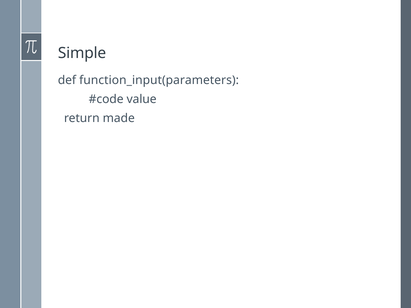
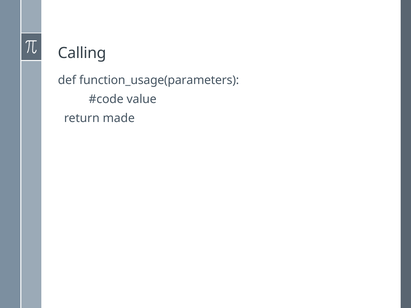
Simple: Simple -> Calling
function_input(parameters: function_input(parameters -> function_usage(parameters
